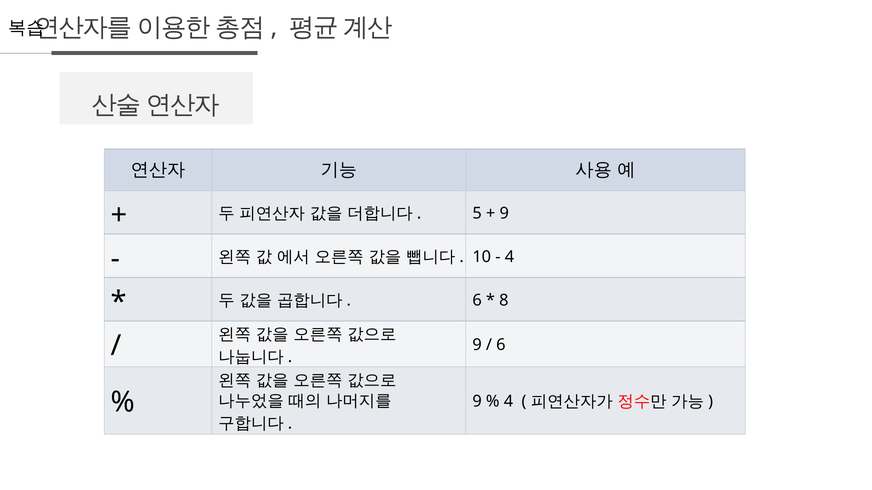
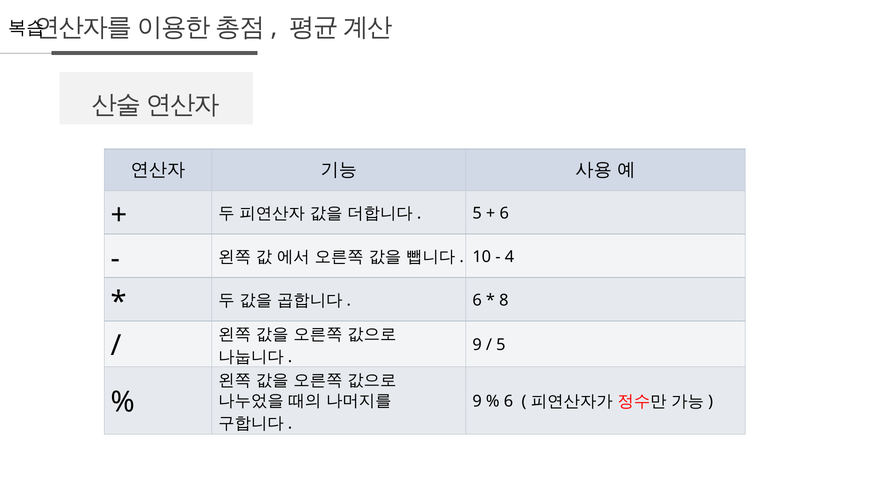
9 at (504, 214): 9 -> 6
6 at (501, 345): 6 -> 5
4 at (508, 402): 4 -> 6
